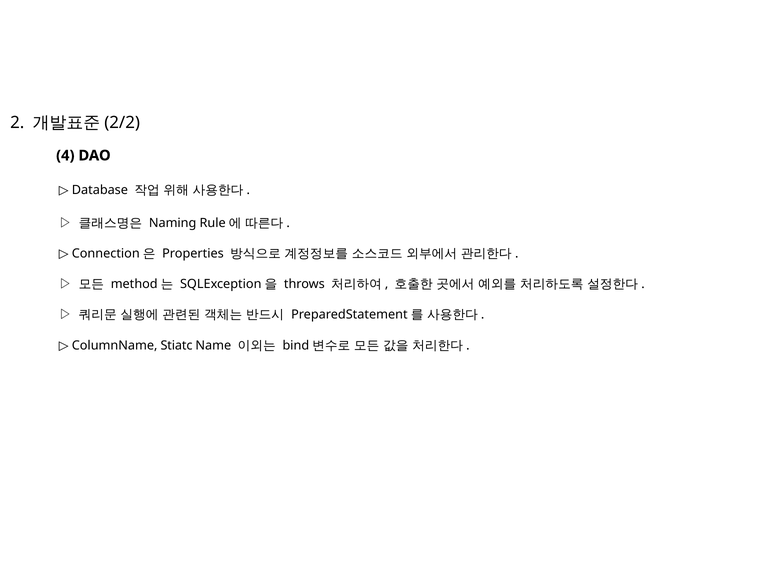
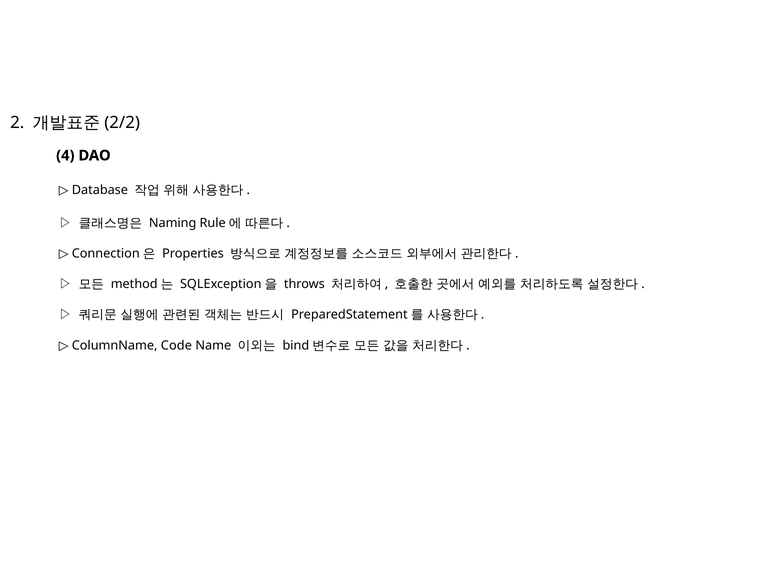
Stiatc: Stiatc -> Code
